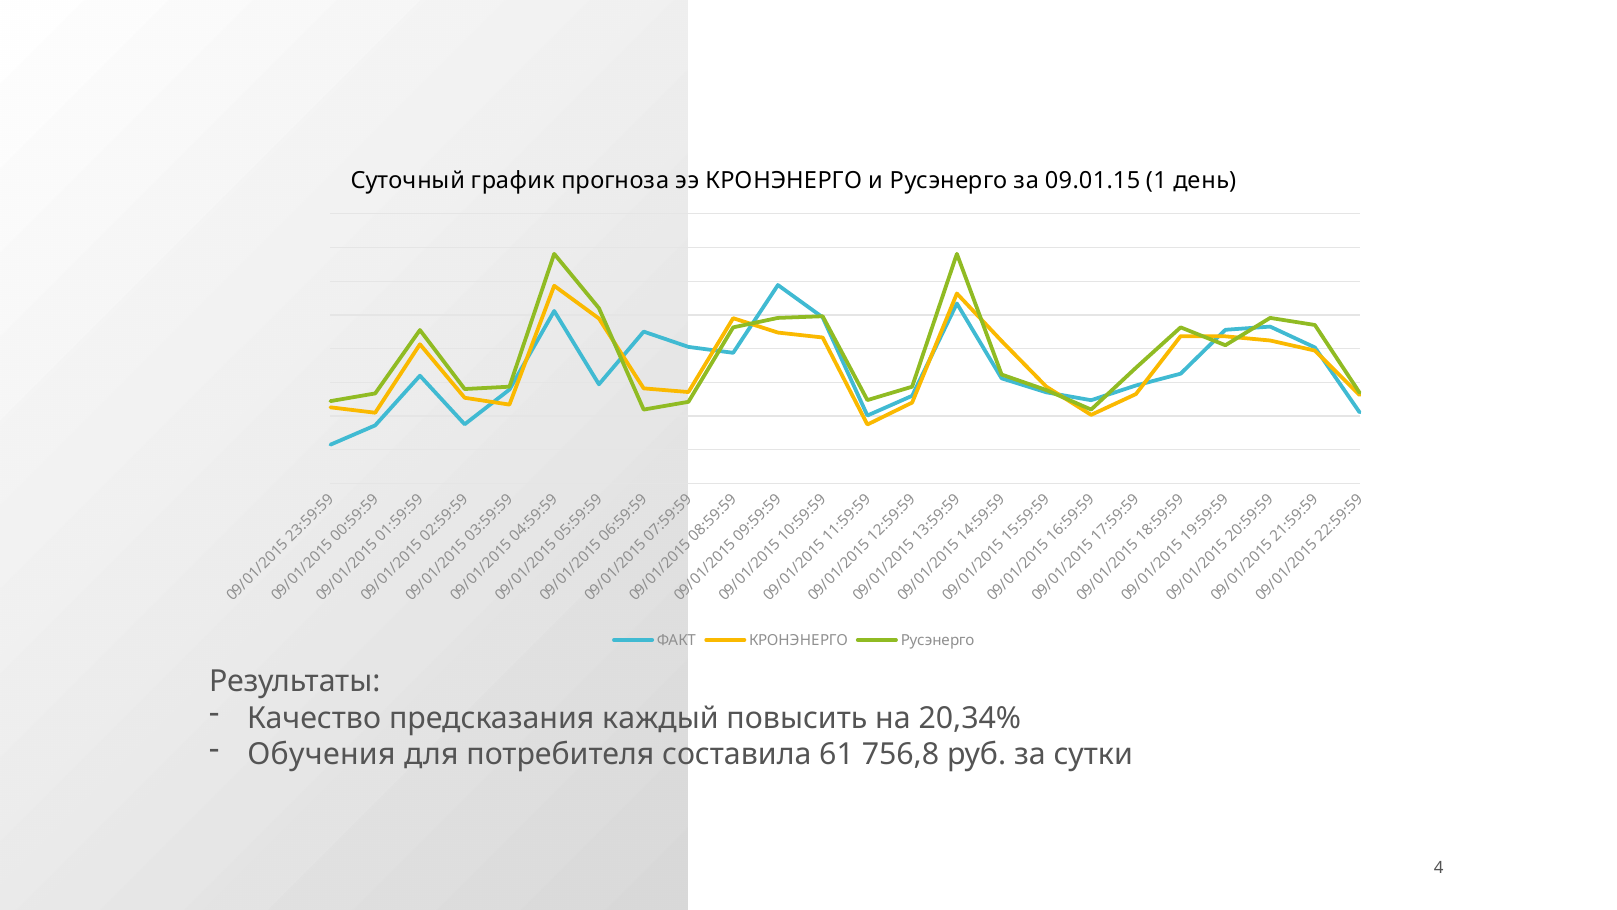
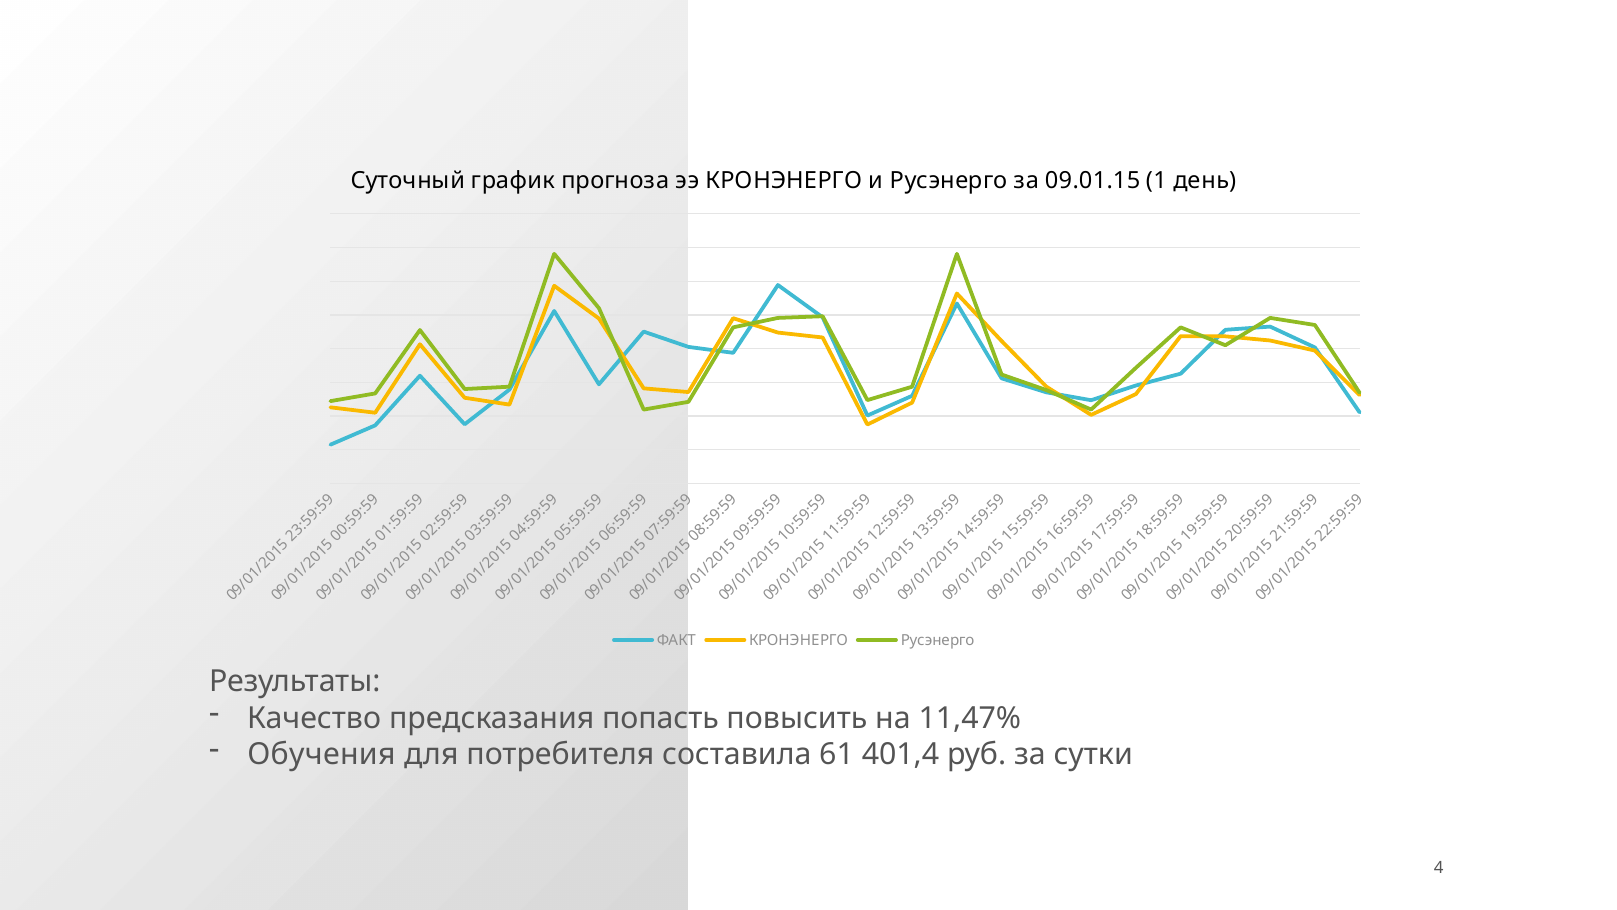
каждый: каждый -> попасть
20,34%: 20,34% -> 11,47%
756,8: 756,8 -> 401,4
